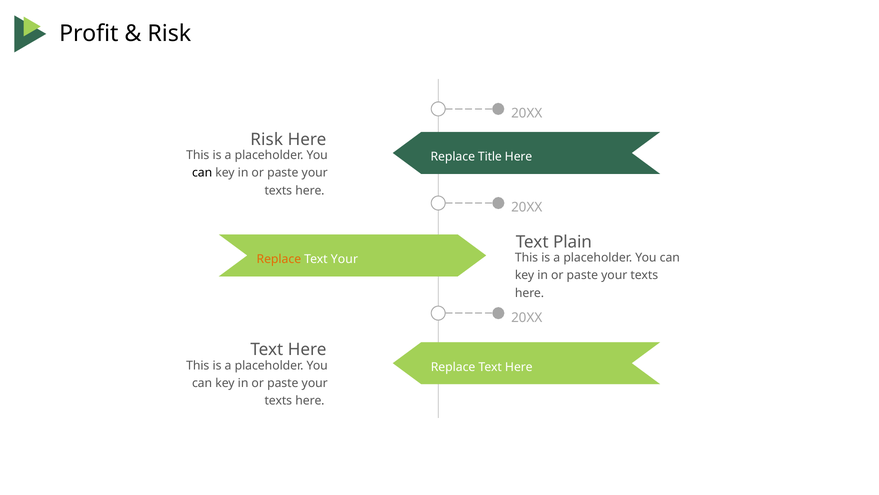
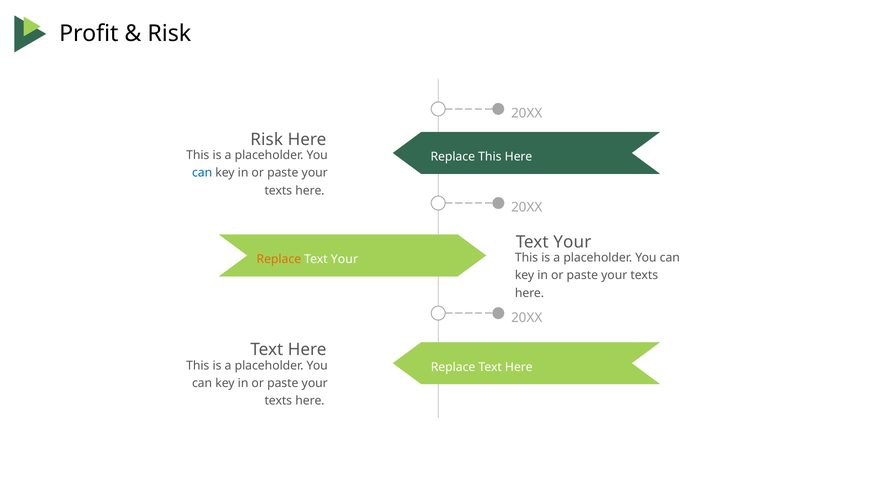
Replace Title: Title -> This
can at (202, 173) colour: black -> blue
Plain at (572, 242): Plain -> Your
